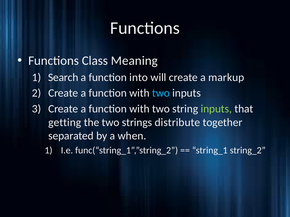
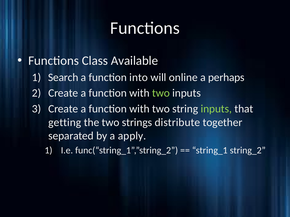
Meaning: Meaning -> Available
will create: create -> online
markup: markup -> perhaps
two at (161, 93) colour: light blue -> light green
when: when -> apply
